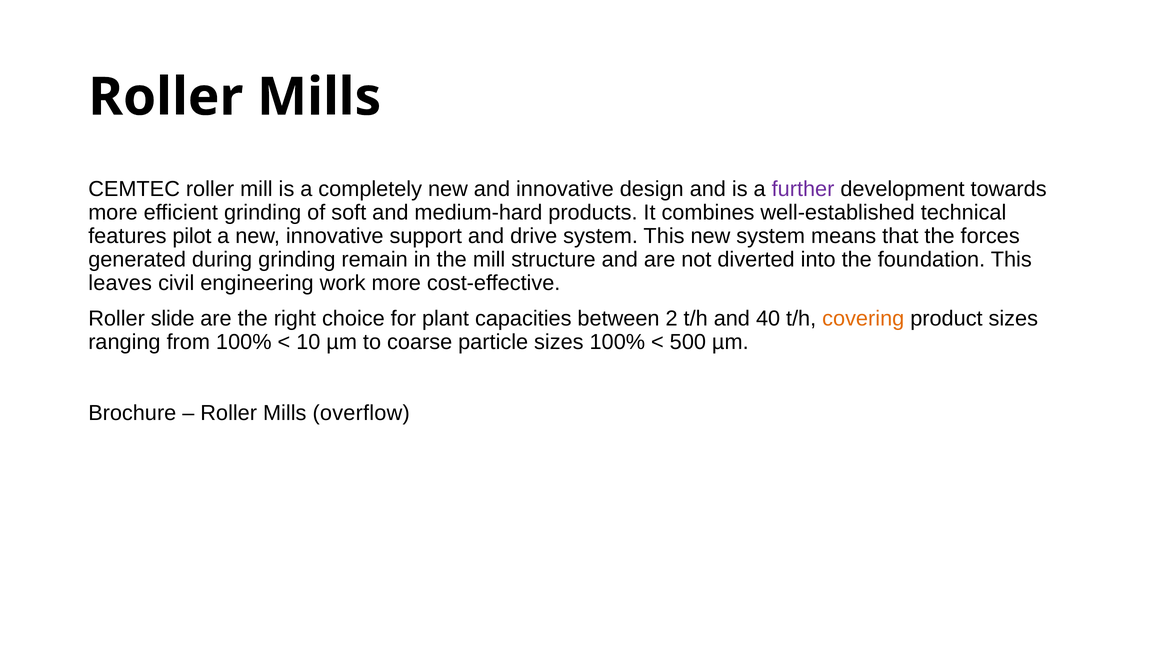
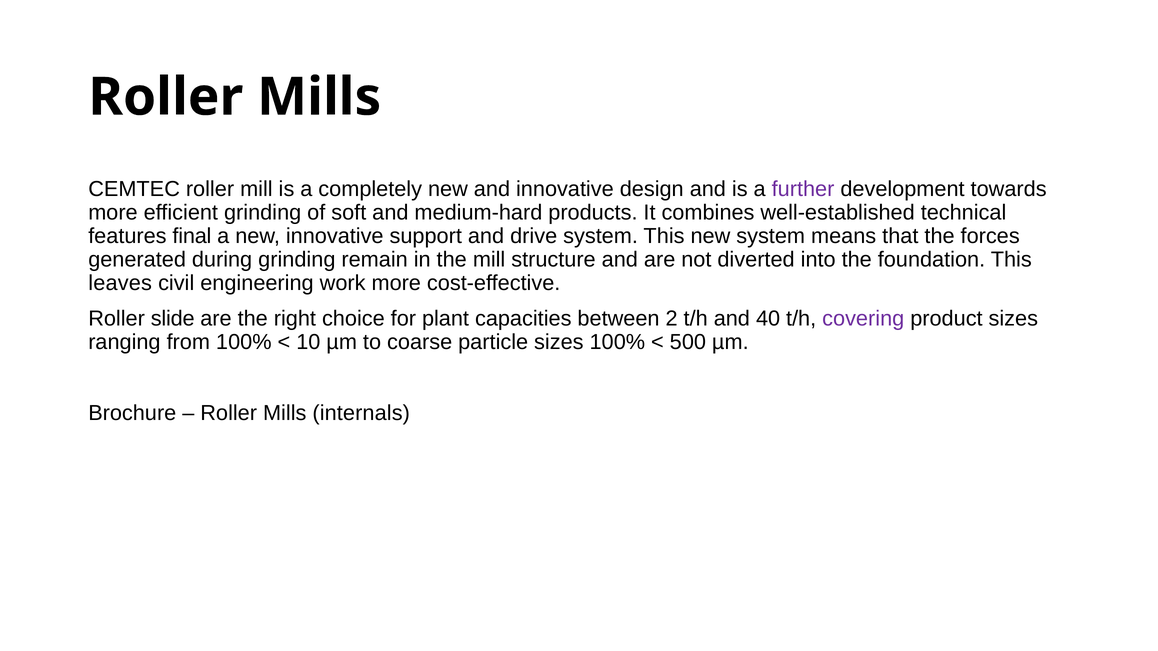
pilot: pilot -> final
covering colour: orange -> purple
overflow: overflow -> internals
